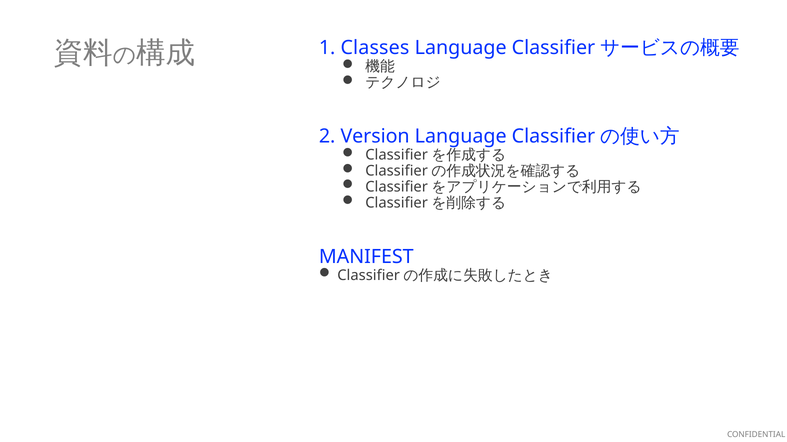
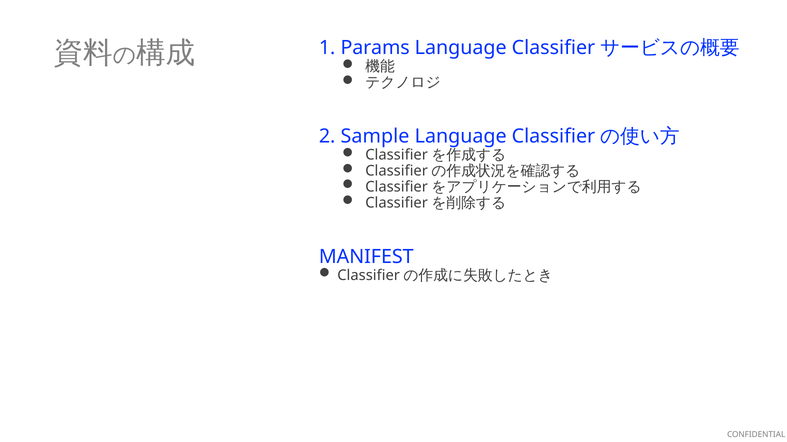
Classes: Classes -> Params
Version: Version -> Sample
